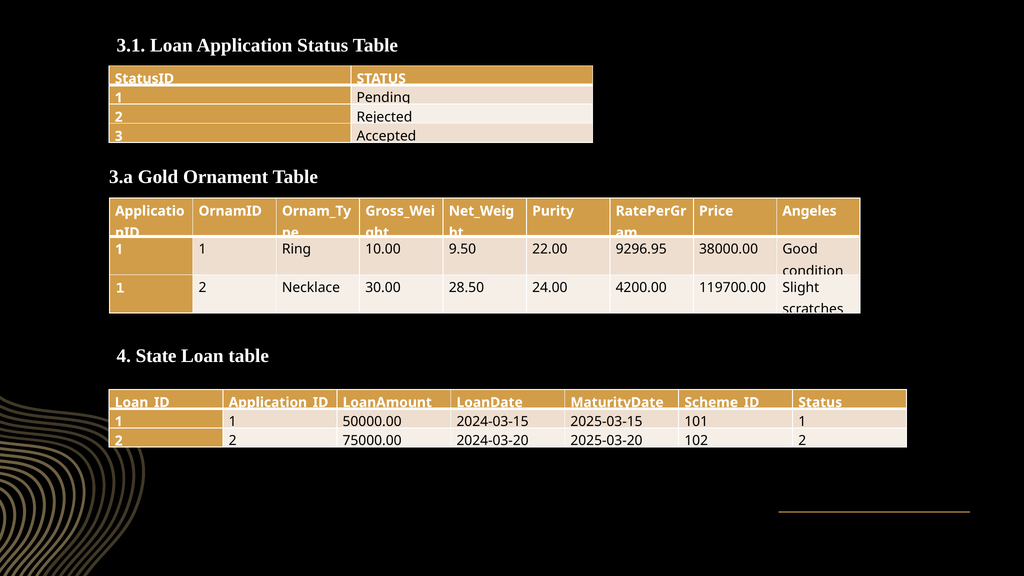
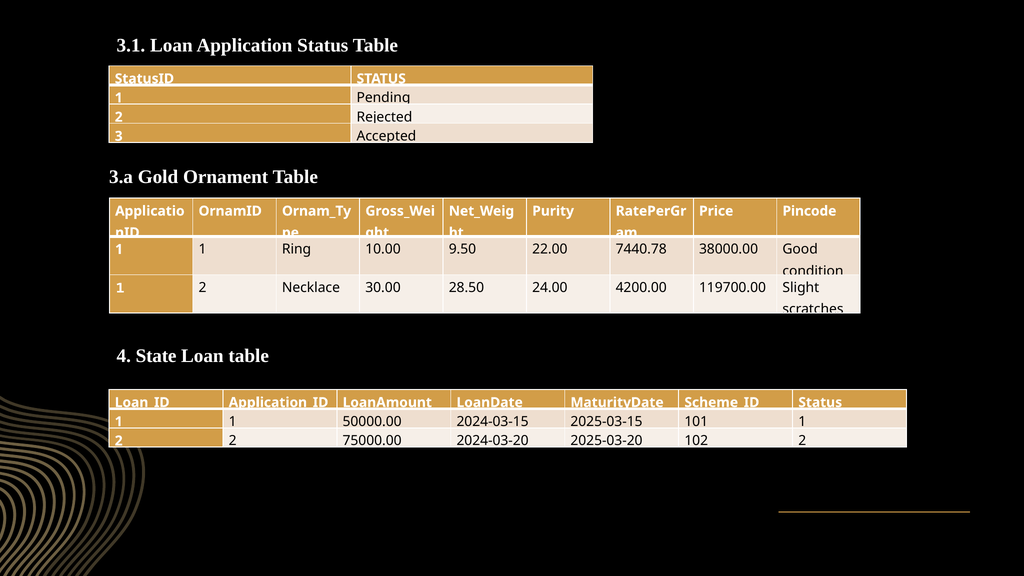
Angeles: Angeles -> Pincode
9296.95: 9296.95 -> 7440.78
